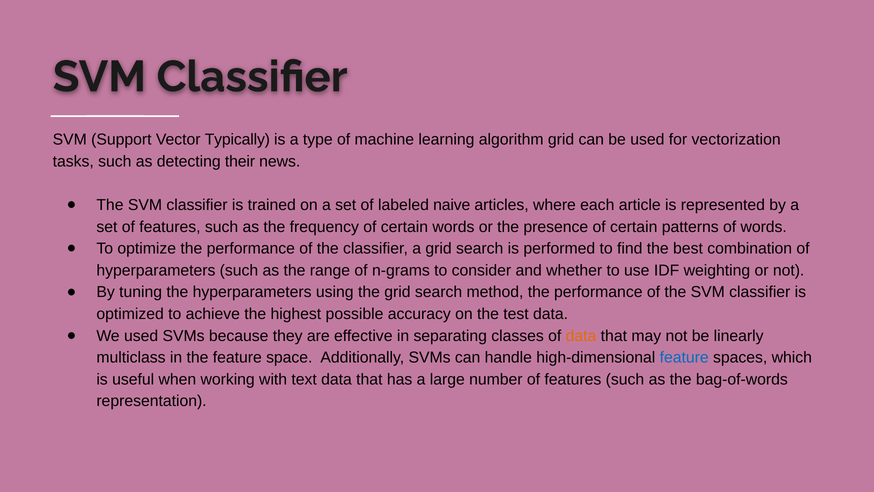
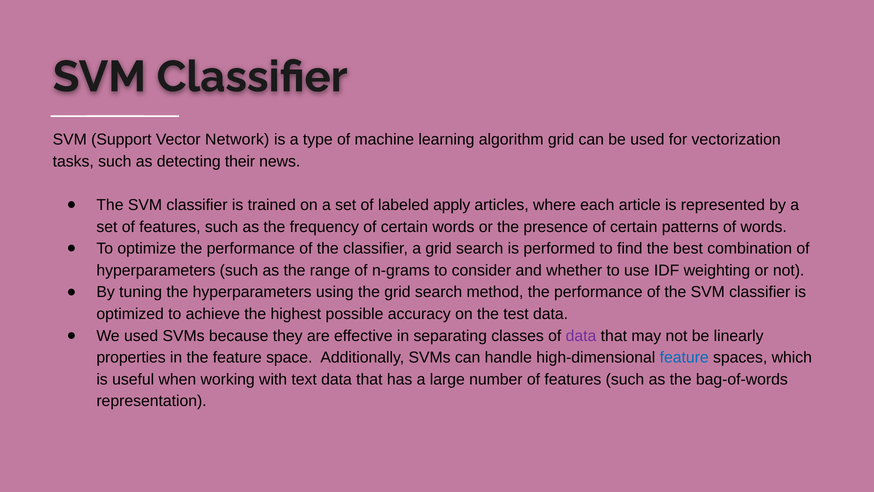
Typically: Typically -> Network
naive: naive -> apply
data at (581, 336) colour: orange -> purple
multiclass: multiclass -> properties
